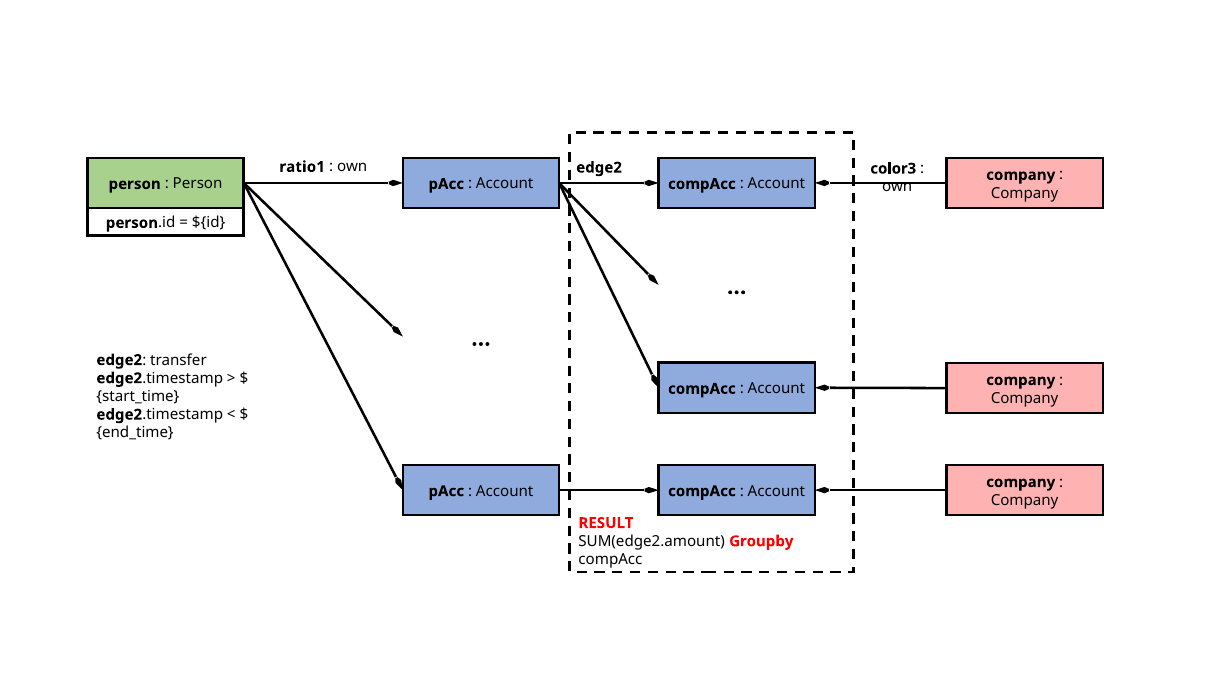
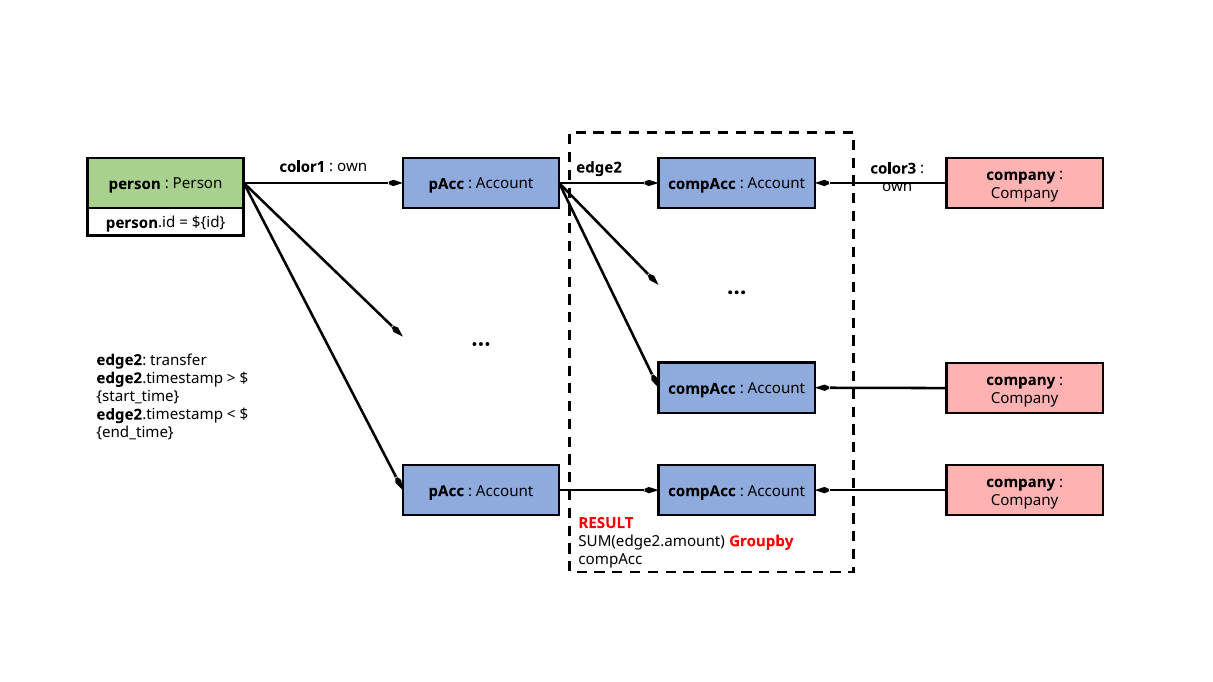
ratio1: ratio1 -> color1
